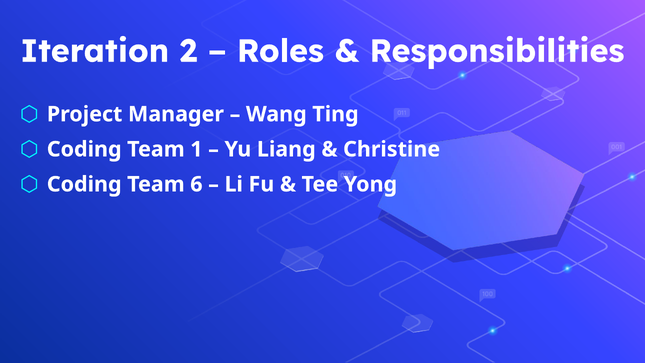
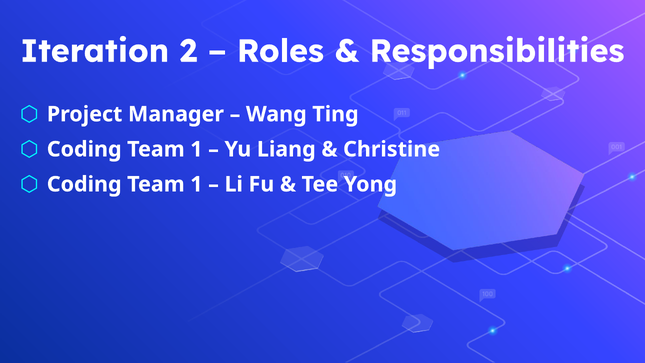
6 at (196, 184): 6 -> 1
